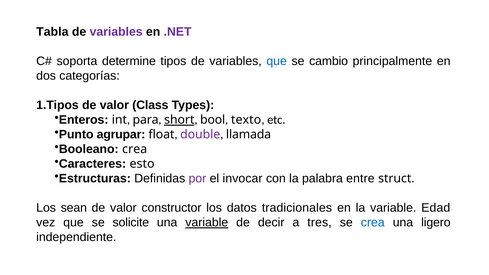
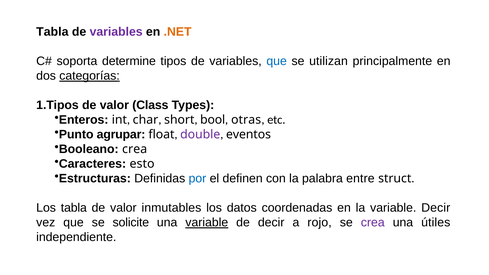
.NET colour: purple -> orange
cambio: cambio -> utilizan
categorías underline: none -> present
para: para -> char
short underline: present -> none
texto: texto -> otras
llamada: llamada -> eventos
por colour: purple -> blue
invocar: invocar -> definen
Los sean: sean -> tabla
constructor: constructor -> inmutables
tradicionales: tradicionales -> coordenadas
variable Edad: Edad -> Decir
tres: tres -> rojo
crea at (373, 223) colour: blue -> purple
ligero: ligero -> útiles
